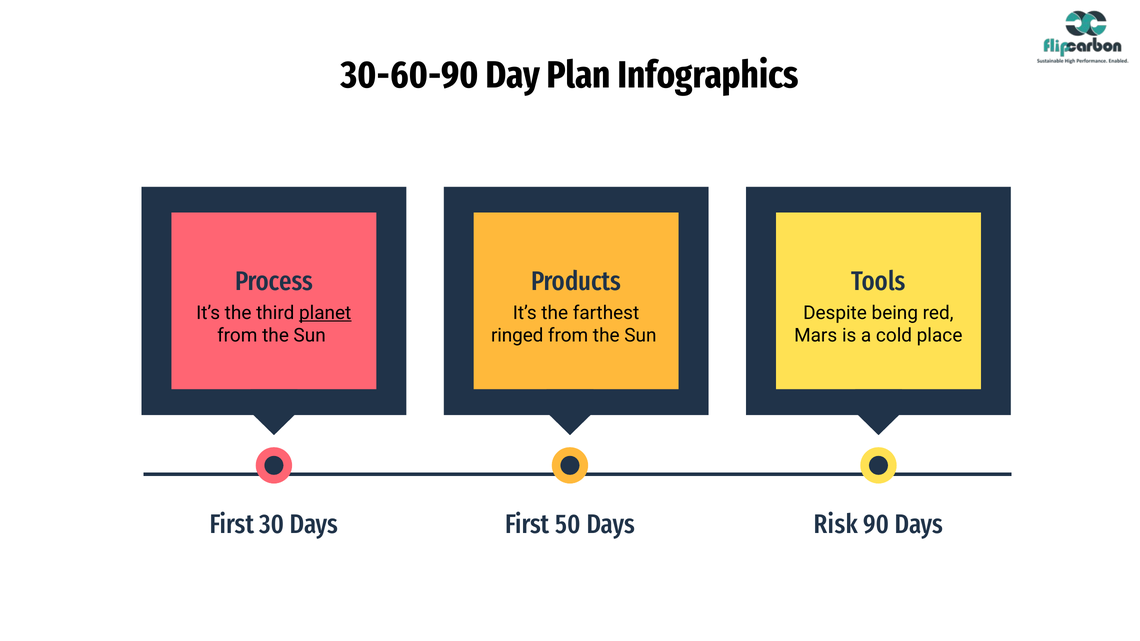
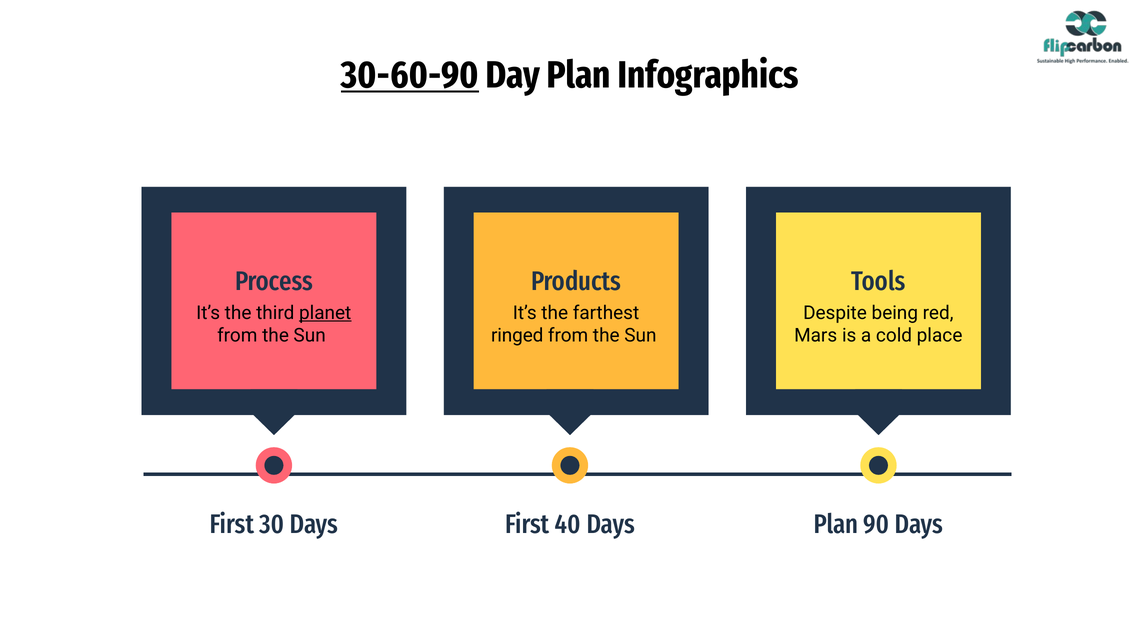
30-60-90 underline: none -> present
50: 50 -> 40
Days Risk: Risk -> Plan
